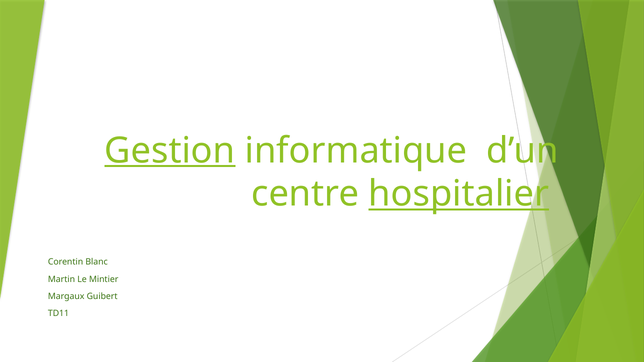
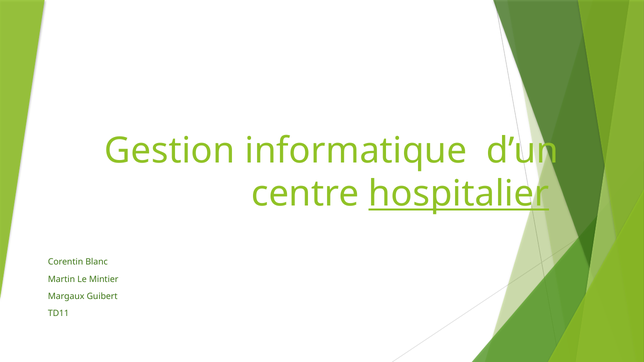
Gestion underline: present -> none
